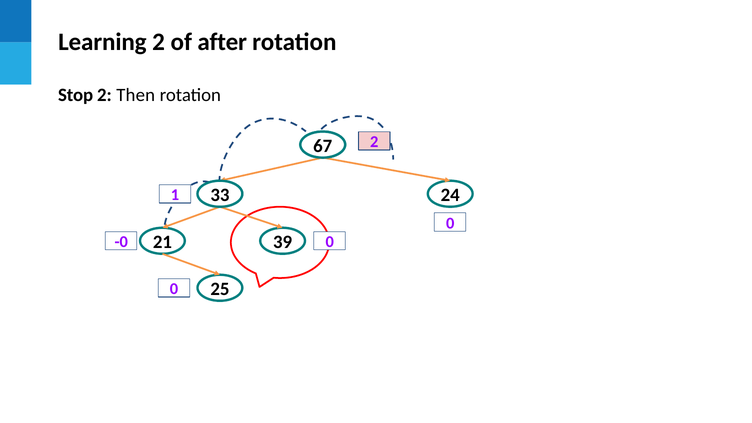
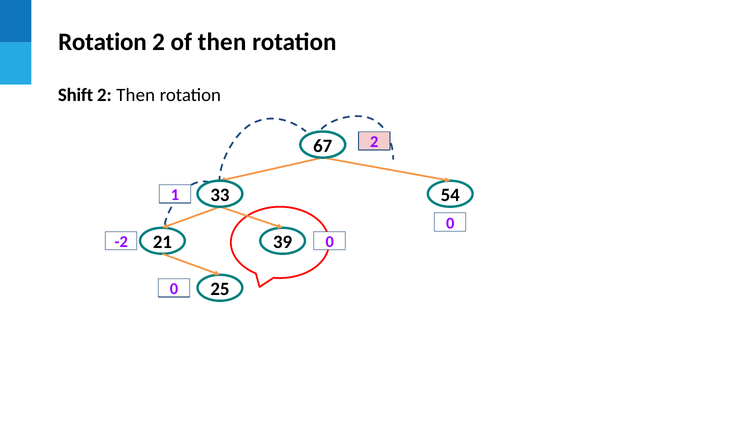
Learning at (102, 42): Learning -> Rotation
of after: after -> then
Stop: Stop -> Shift
24: 24 -> 54
-0: -0 -> -2
